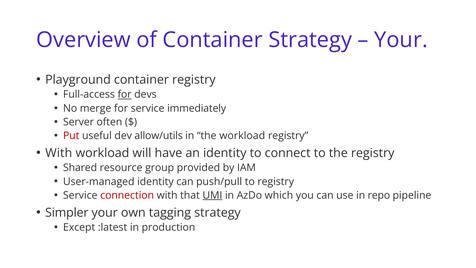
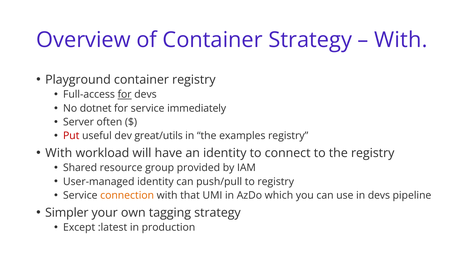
Your at (401, 40): Your -> With
merge: merge -> dotnet
allow/utils: allow/utils -> great/utils
the workload: workload -> examples
connection colour: red -> orange
UMI underline: present -> none
in repo: repo -> devs
